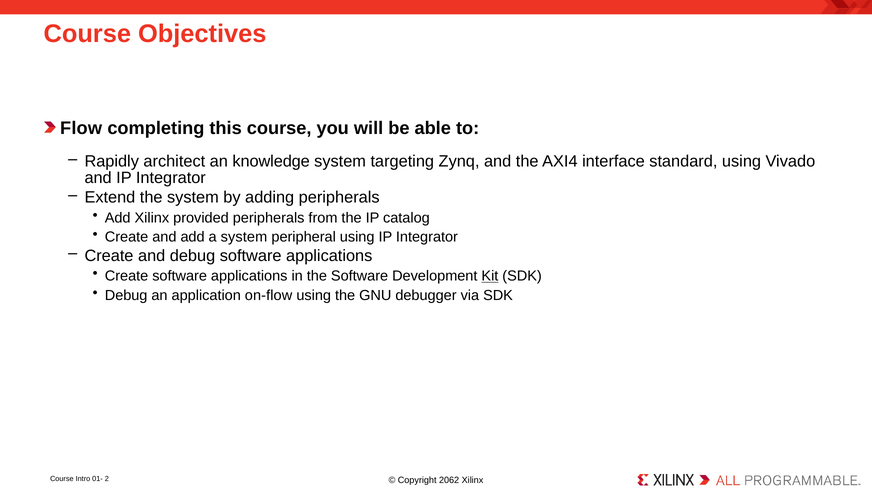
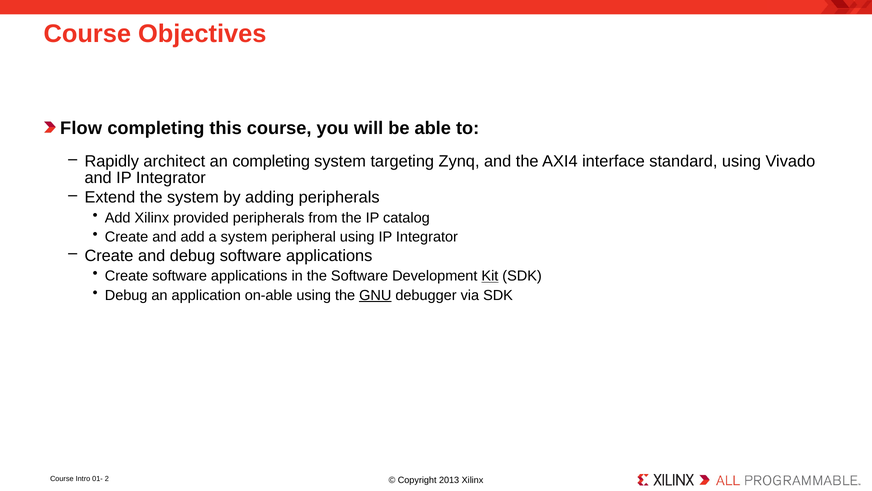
an knowledge: knowledge -> completing
on-flow: on-flow -> on-able
GNU underline: none -> present
2062: 2062 -> 2013
